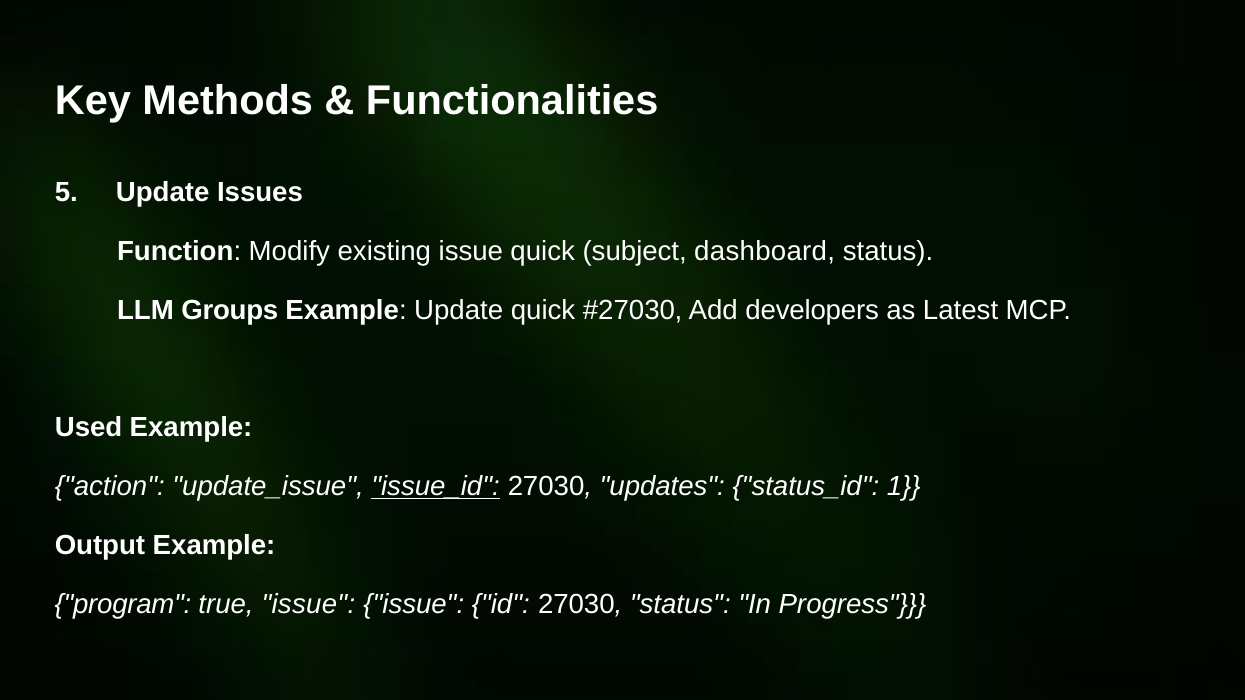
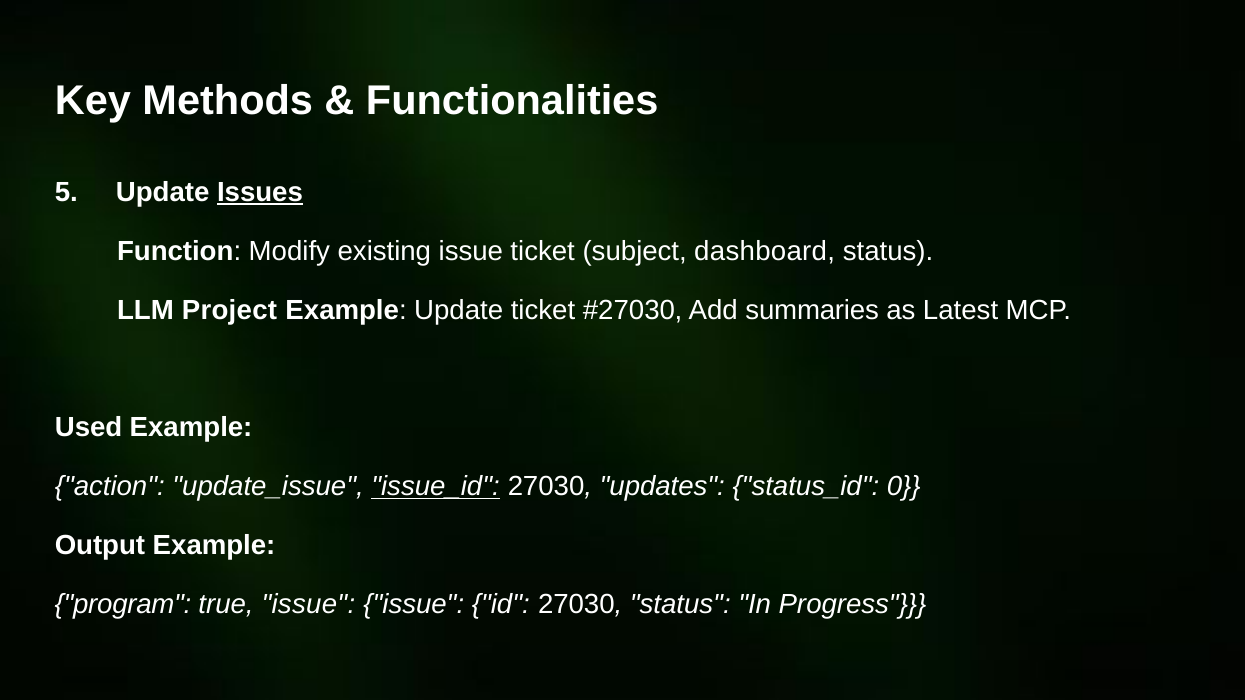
Issues underline: none -> present
issue quick: quick -> ticket
Groups: Groups -> Project
Update quick: quick -> ticket
developers: developers -> summaries
1: 1 -> 0
